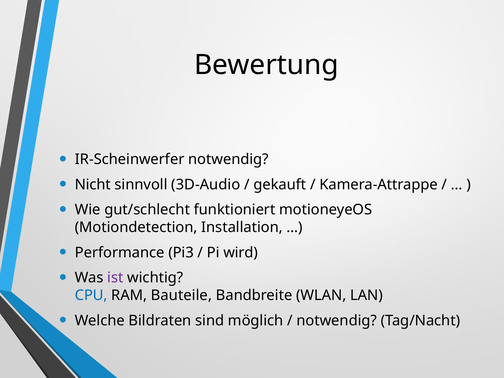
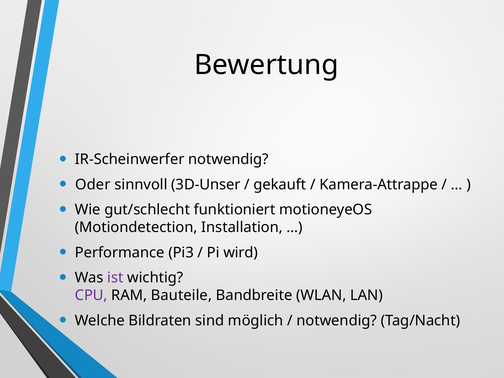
Nicht: Nicht -> Oder
3D-Audio: 3D-Audio -> 3D-Unser
CPU colour: blue -> purple
